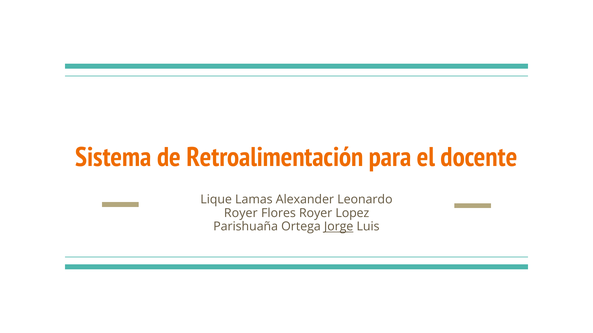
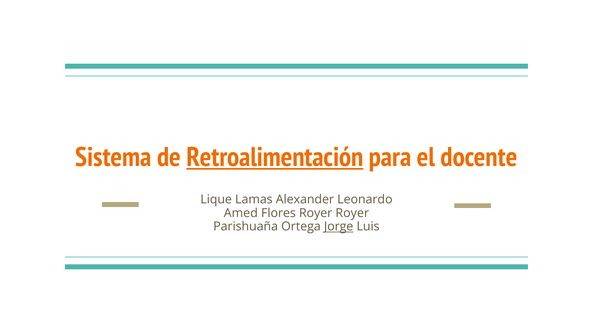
Retroalimentación underline: none -> present
Royer at (241, 213): Royer -> Amed
Royer Lopez: Lopez -> Royer
